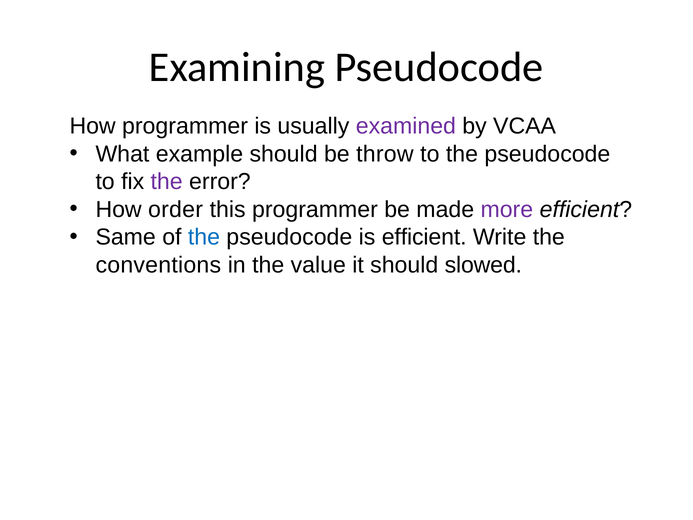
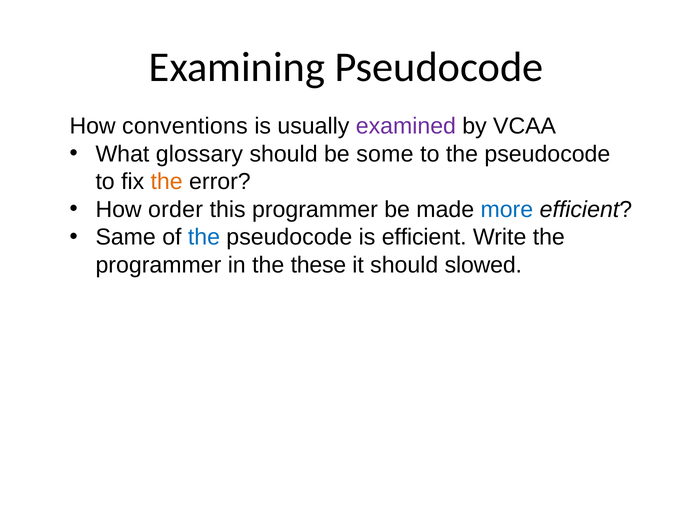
How programmer: programmer -> conventions
example: example -> glossary
throw: throw -> some
the at (167, 182) colour: purple -> orange
more colour: purple -> blue
conventions at (158, 265): conventions -> programmer
value: value -> these
